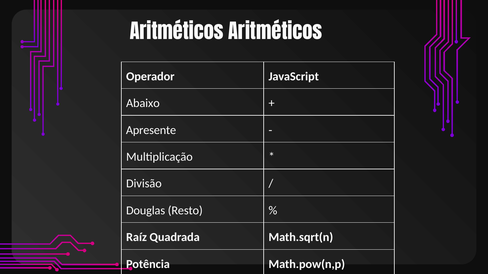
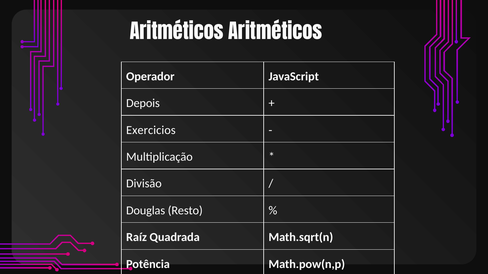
Abaixo: Abaixo -> Depois
Apresente: Apresente -> Exercicios
